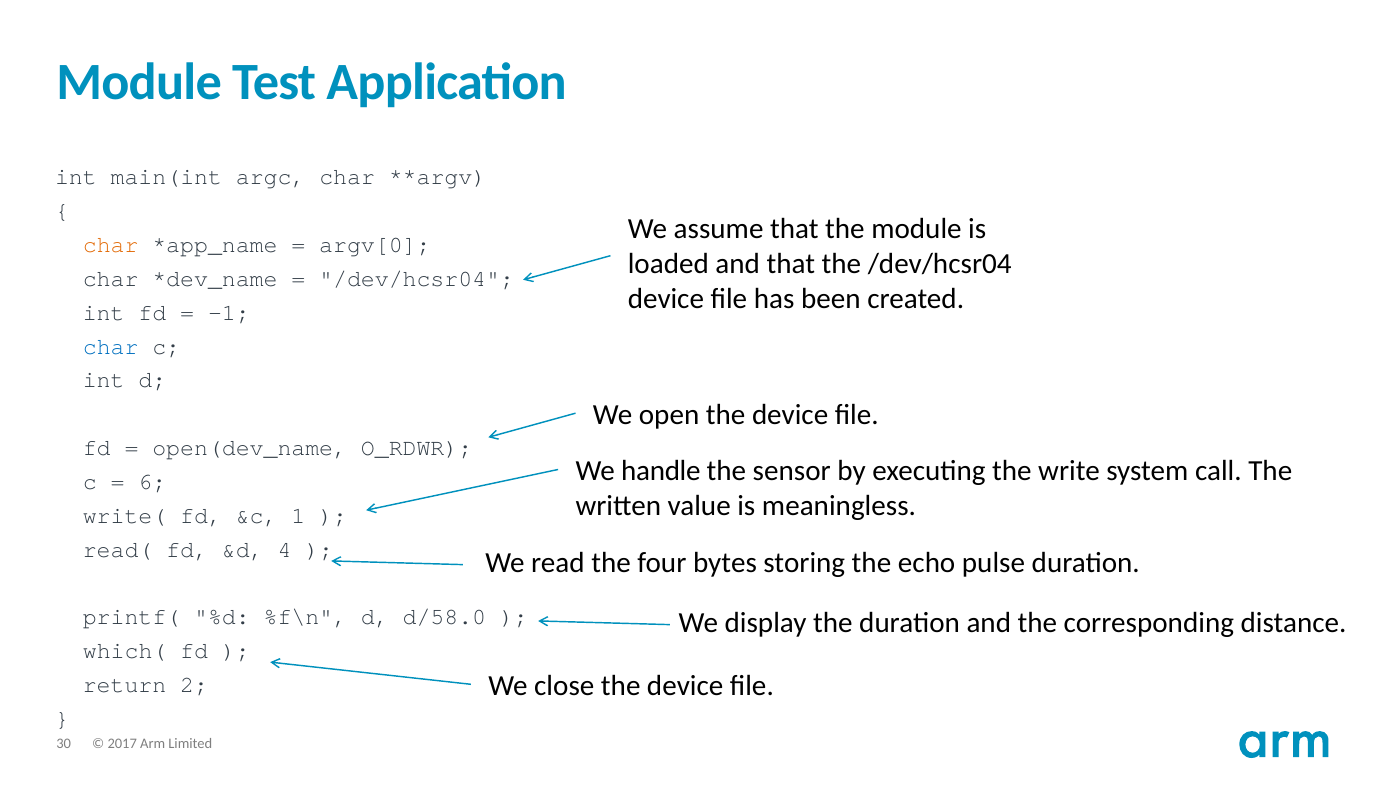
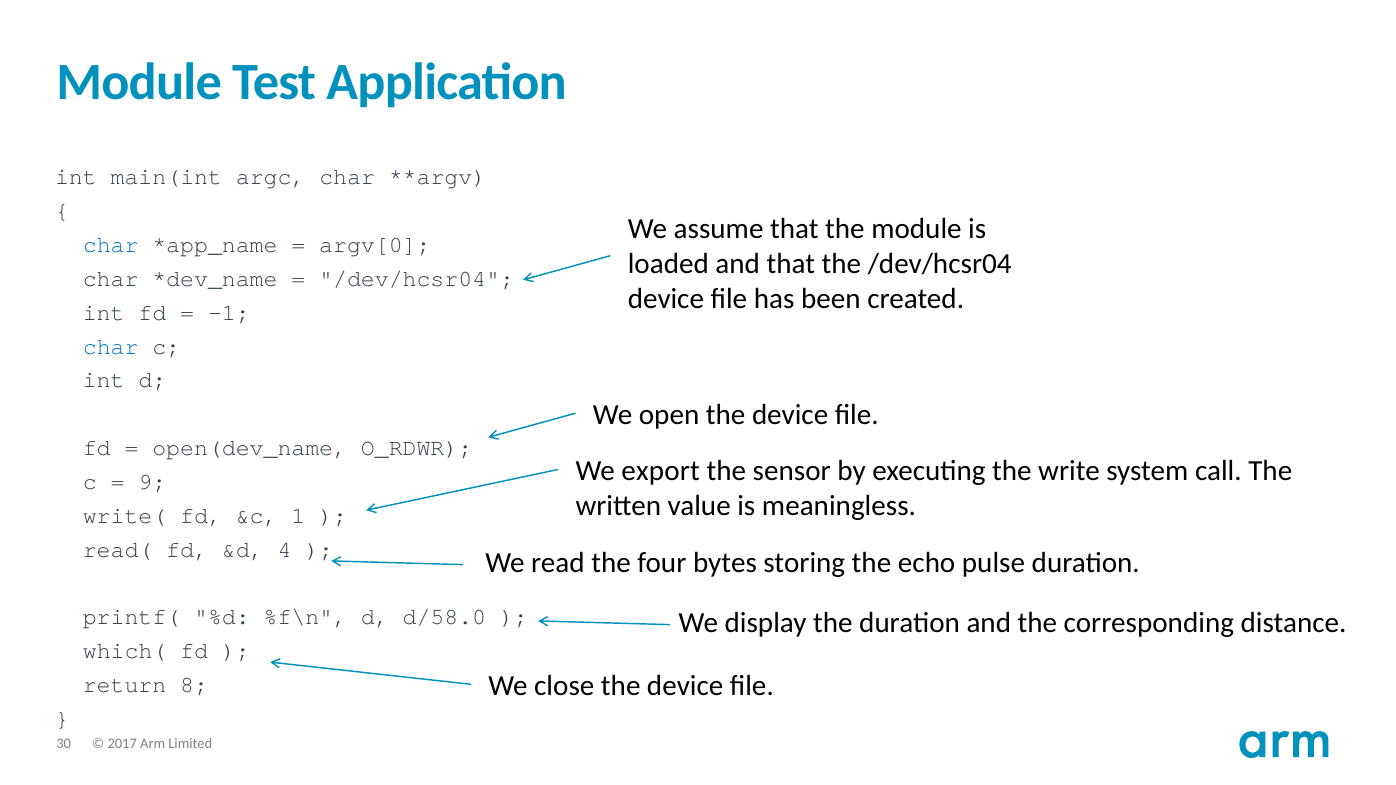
char at (111, 245) colour: orange -> blue
handle: handle -> export
6: 6 -> 9
2: 2 -> 8
